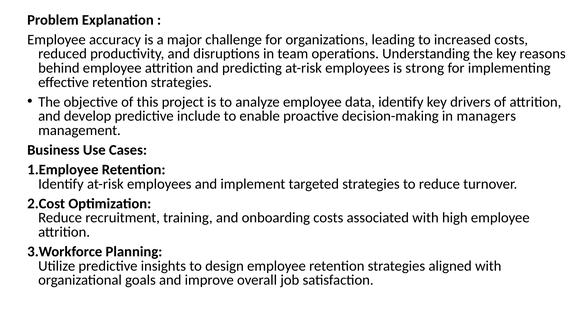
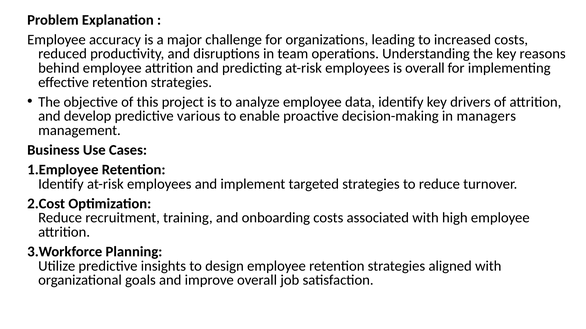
is strong: strong -> overall
include: include -> various
